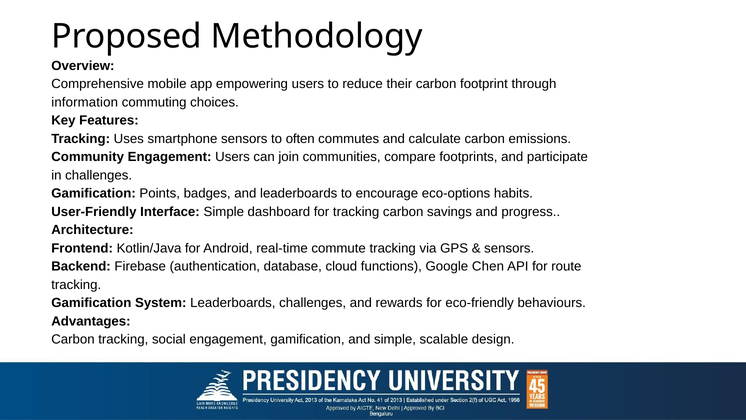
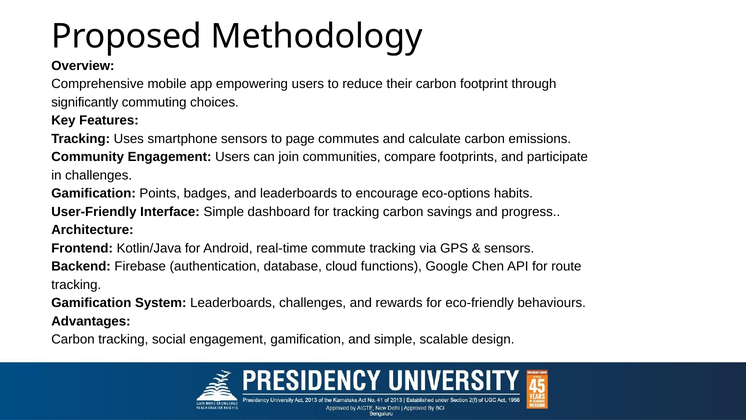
information: information -> significantly
often: often -> page
